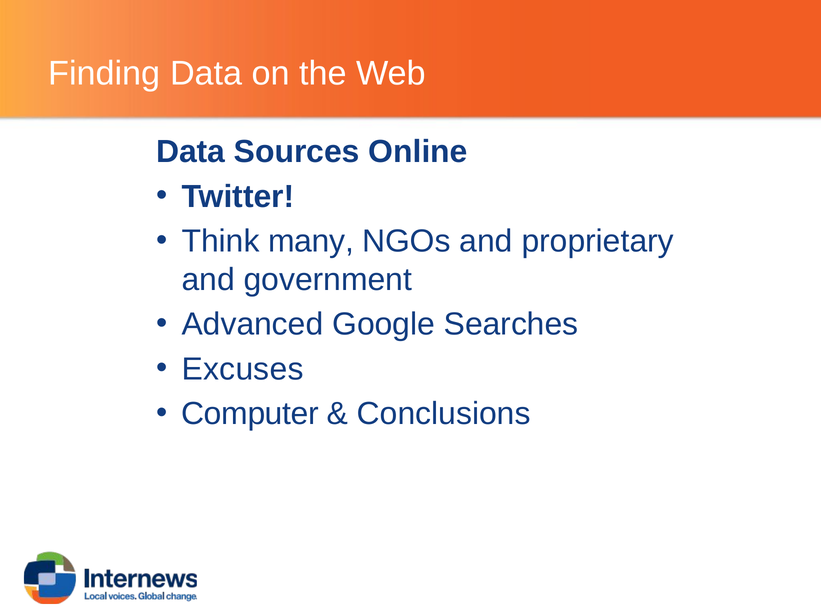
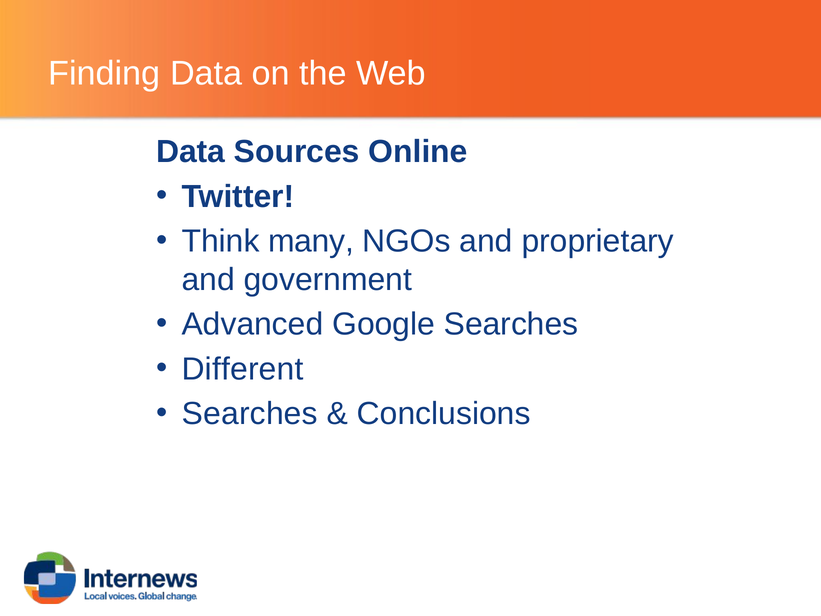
Excuses: Excuses -> Different
Computer at (250, 414): Computer -> Searches
